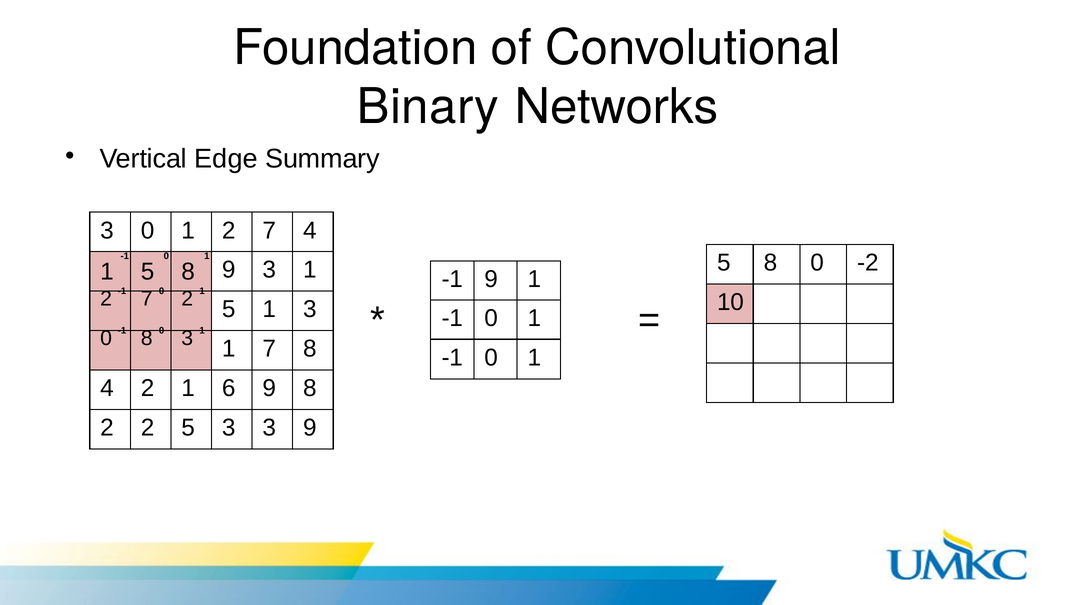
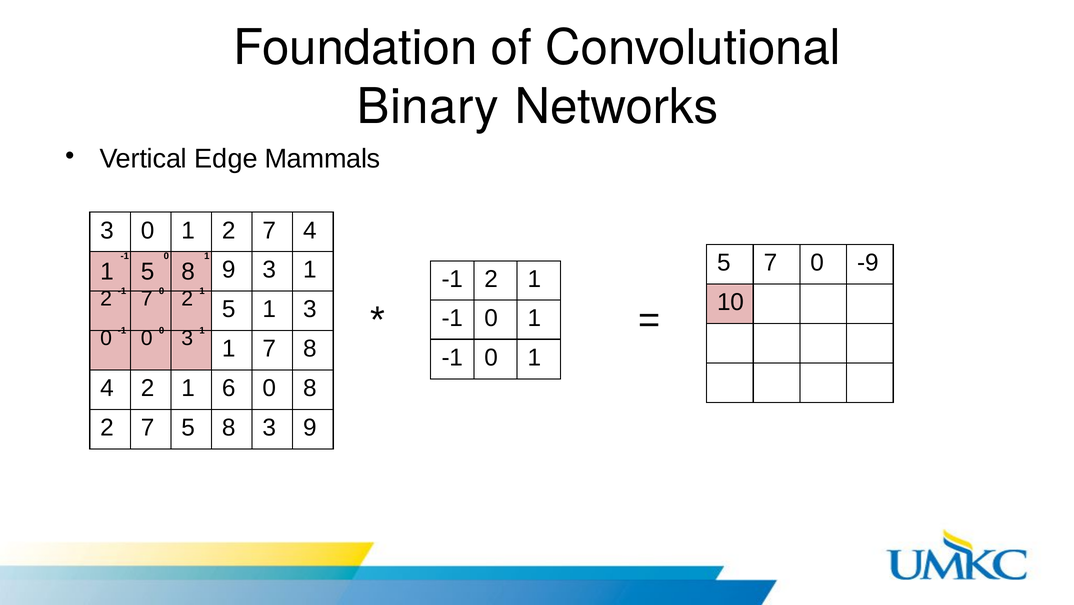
Summary: Summary -> Mammals
5 8: 8 -> 7
-2: -2 -> -9
-1 9: 9 -> 2
0 -1 8: 8 -> 0
6 9: 9 -> 0
2 at (148, 428): 2 -> 7
5 3: 3 -> 8
